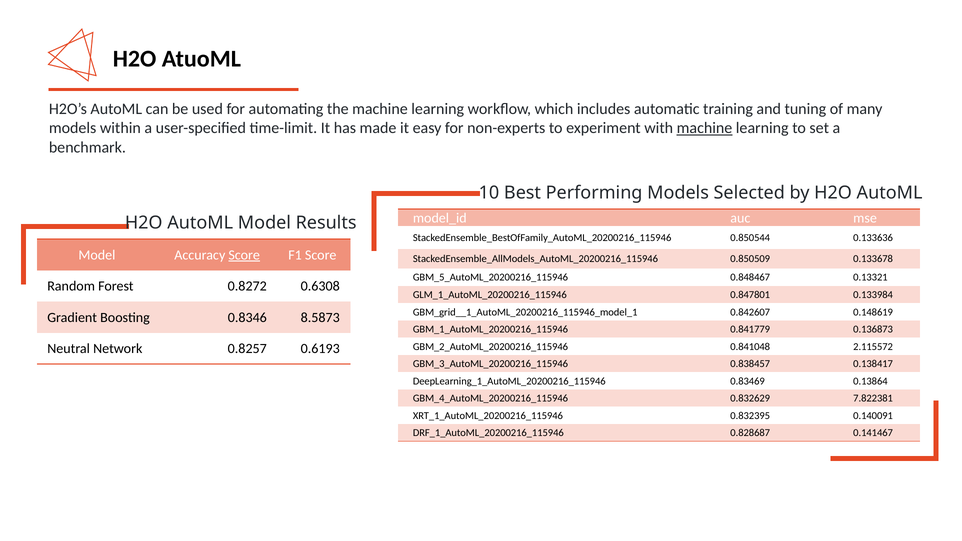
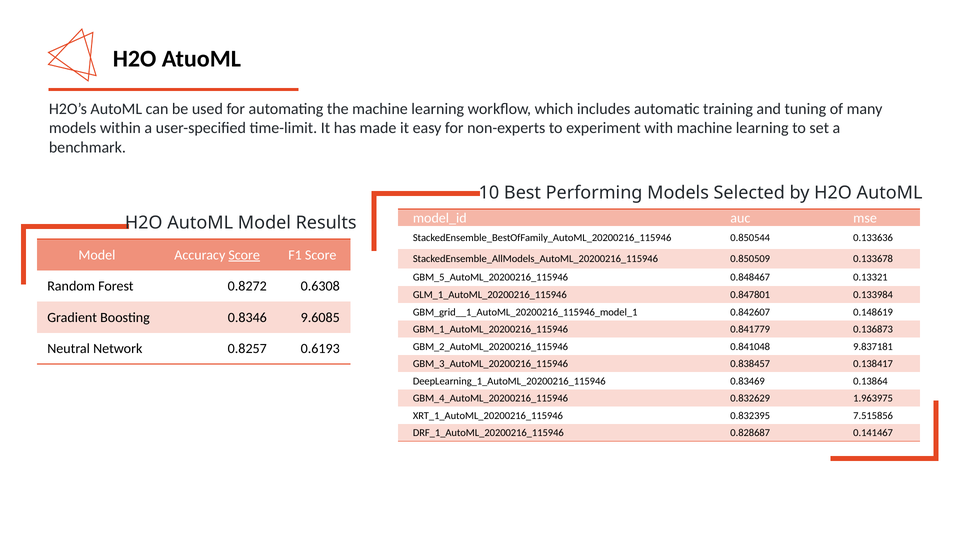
machine at (705, 128) underline: present -> none
8.5873: 8.5873 -> 9.6085
2.115572: 2.115572 -> 9.837181
7.822381: 7.822381 -> 1.963975
0.140091: 0.140091 -> 7.515856
